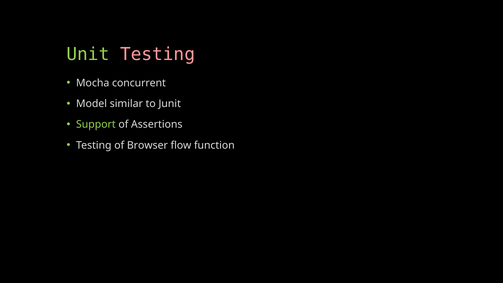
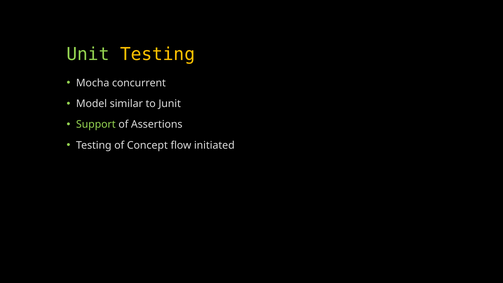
Testing at (158, 54) colour: pink -> yellow
Browser: Browser -> Concept
function: function -> initiated
